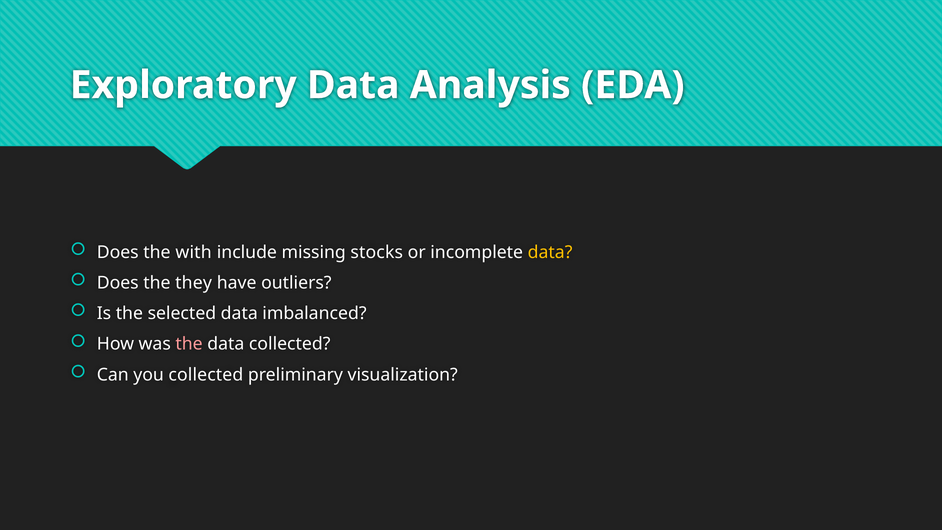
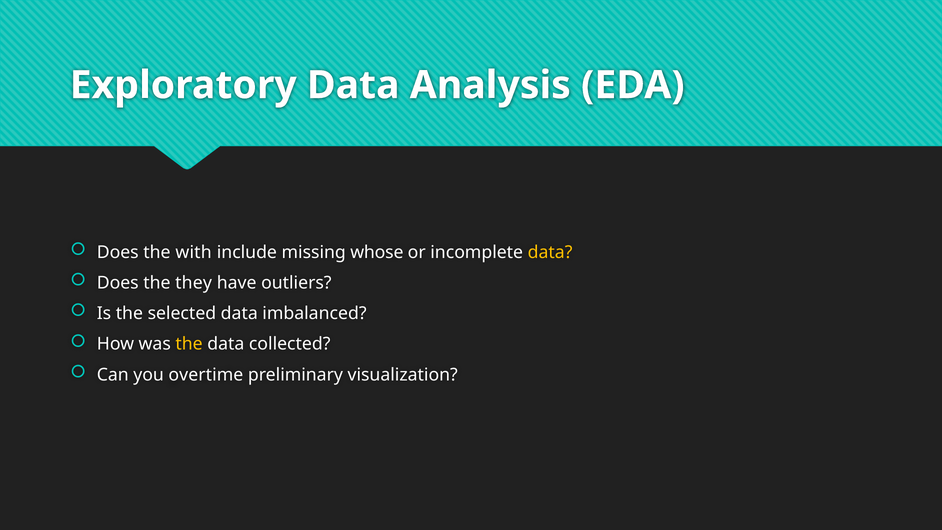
stocks: stocks -> whose
the at (189, 344) colour: pink -> yellow
you collected: collected -> overtime
